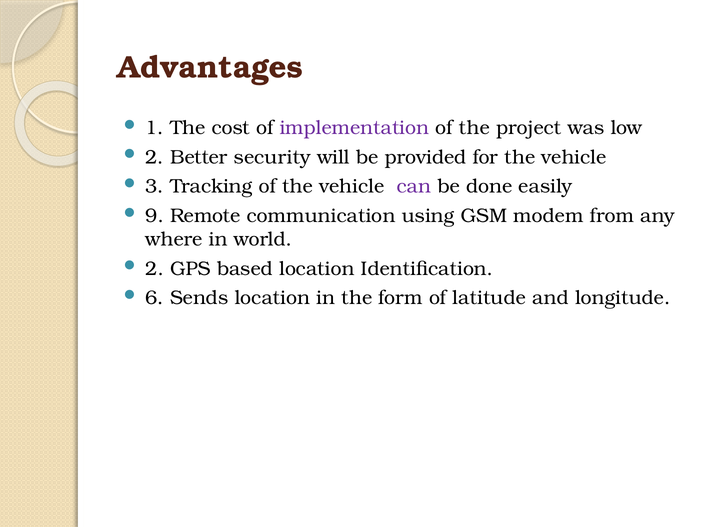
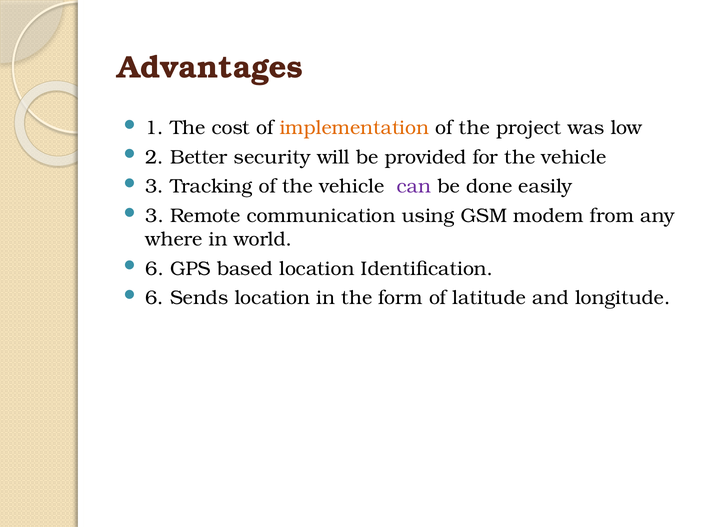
implementation colour: purple -> orange
9 at (155, 216): 9 -> 3
2 at (155, 269): 2 -> 6
